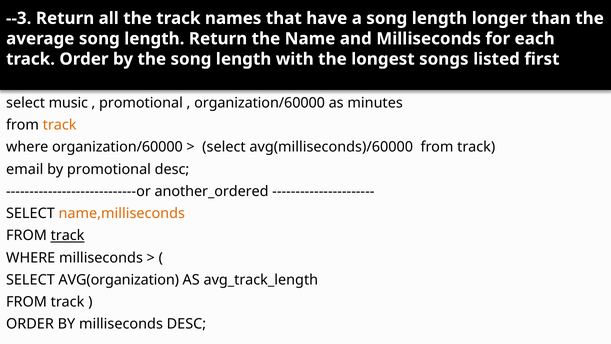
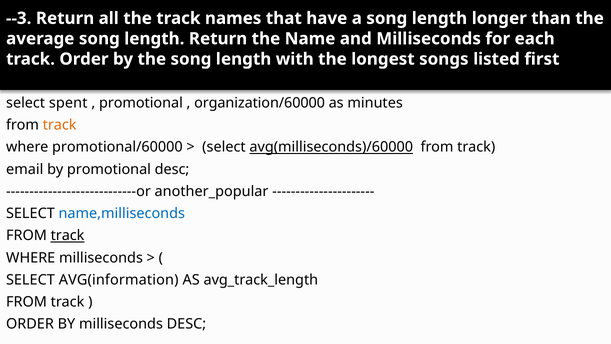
music: music -> spent
where organization/60000: organization/60000 -> promotional/60000
avg(milliseconds)/60000 underline: none -> present
another_ordered: another_ordered -> another_popular
name,milliseconds colour: orange -> blue
AVG(organization: AVG(organization -> AVG(information
